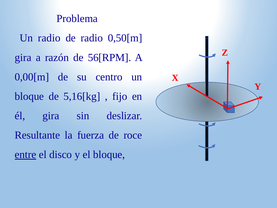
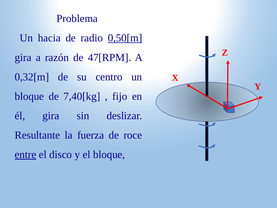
Un radio: radio -> hacia
0,50[m underline: none -> present
56[RPM: 56[RPM -> 47[RPM
0,00[m: 0,00[m -> 0,32[m
5,16[kg: 5,16[kg -> 7,40[kg
